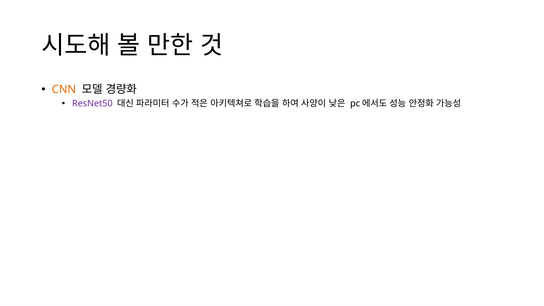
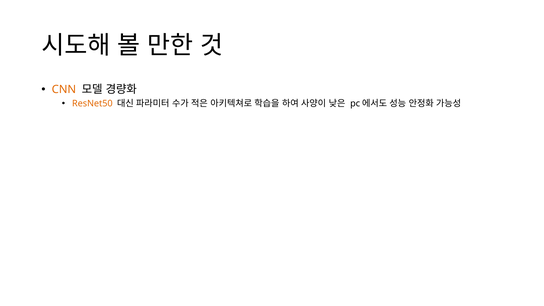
ResNet50 colour: purple -> orange
